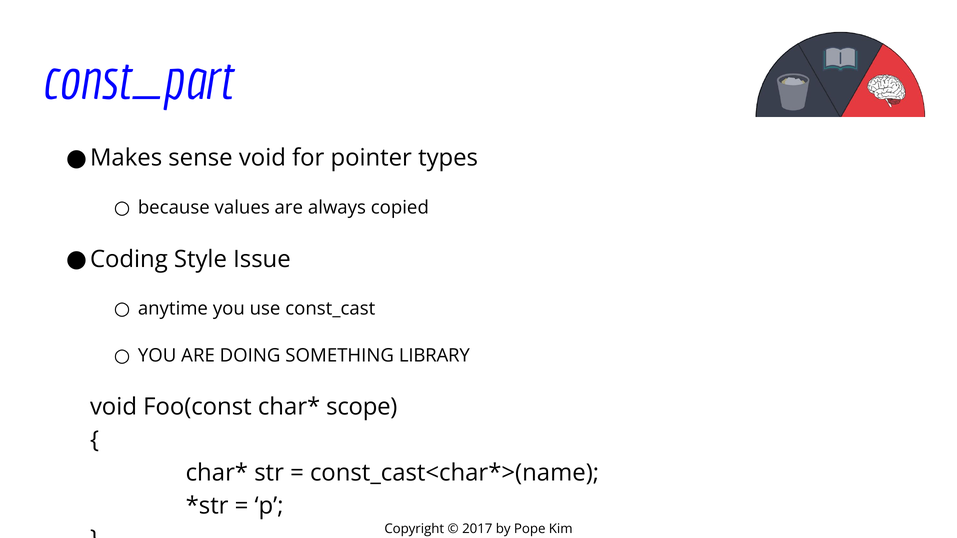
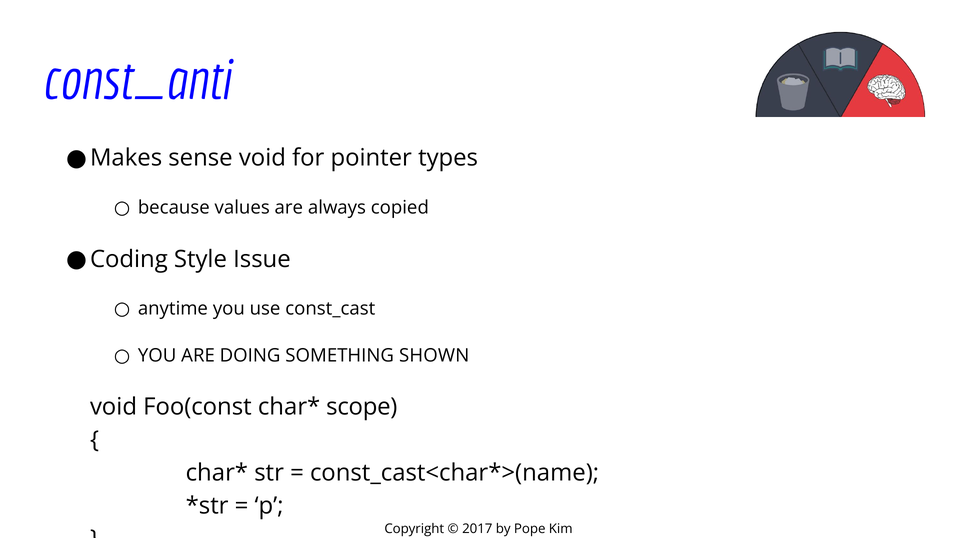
const_part: const_part -> const_anti
LIBRARY: LIBRARY -> SHOWN
